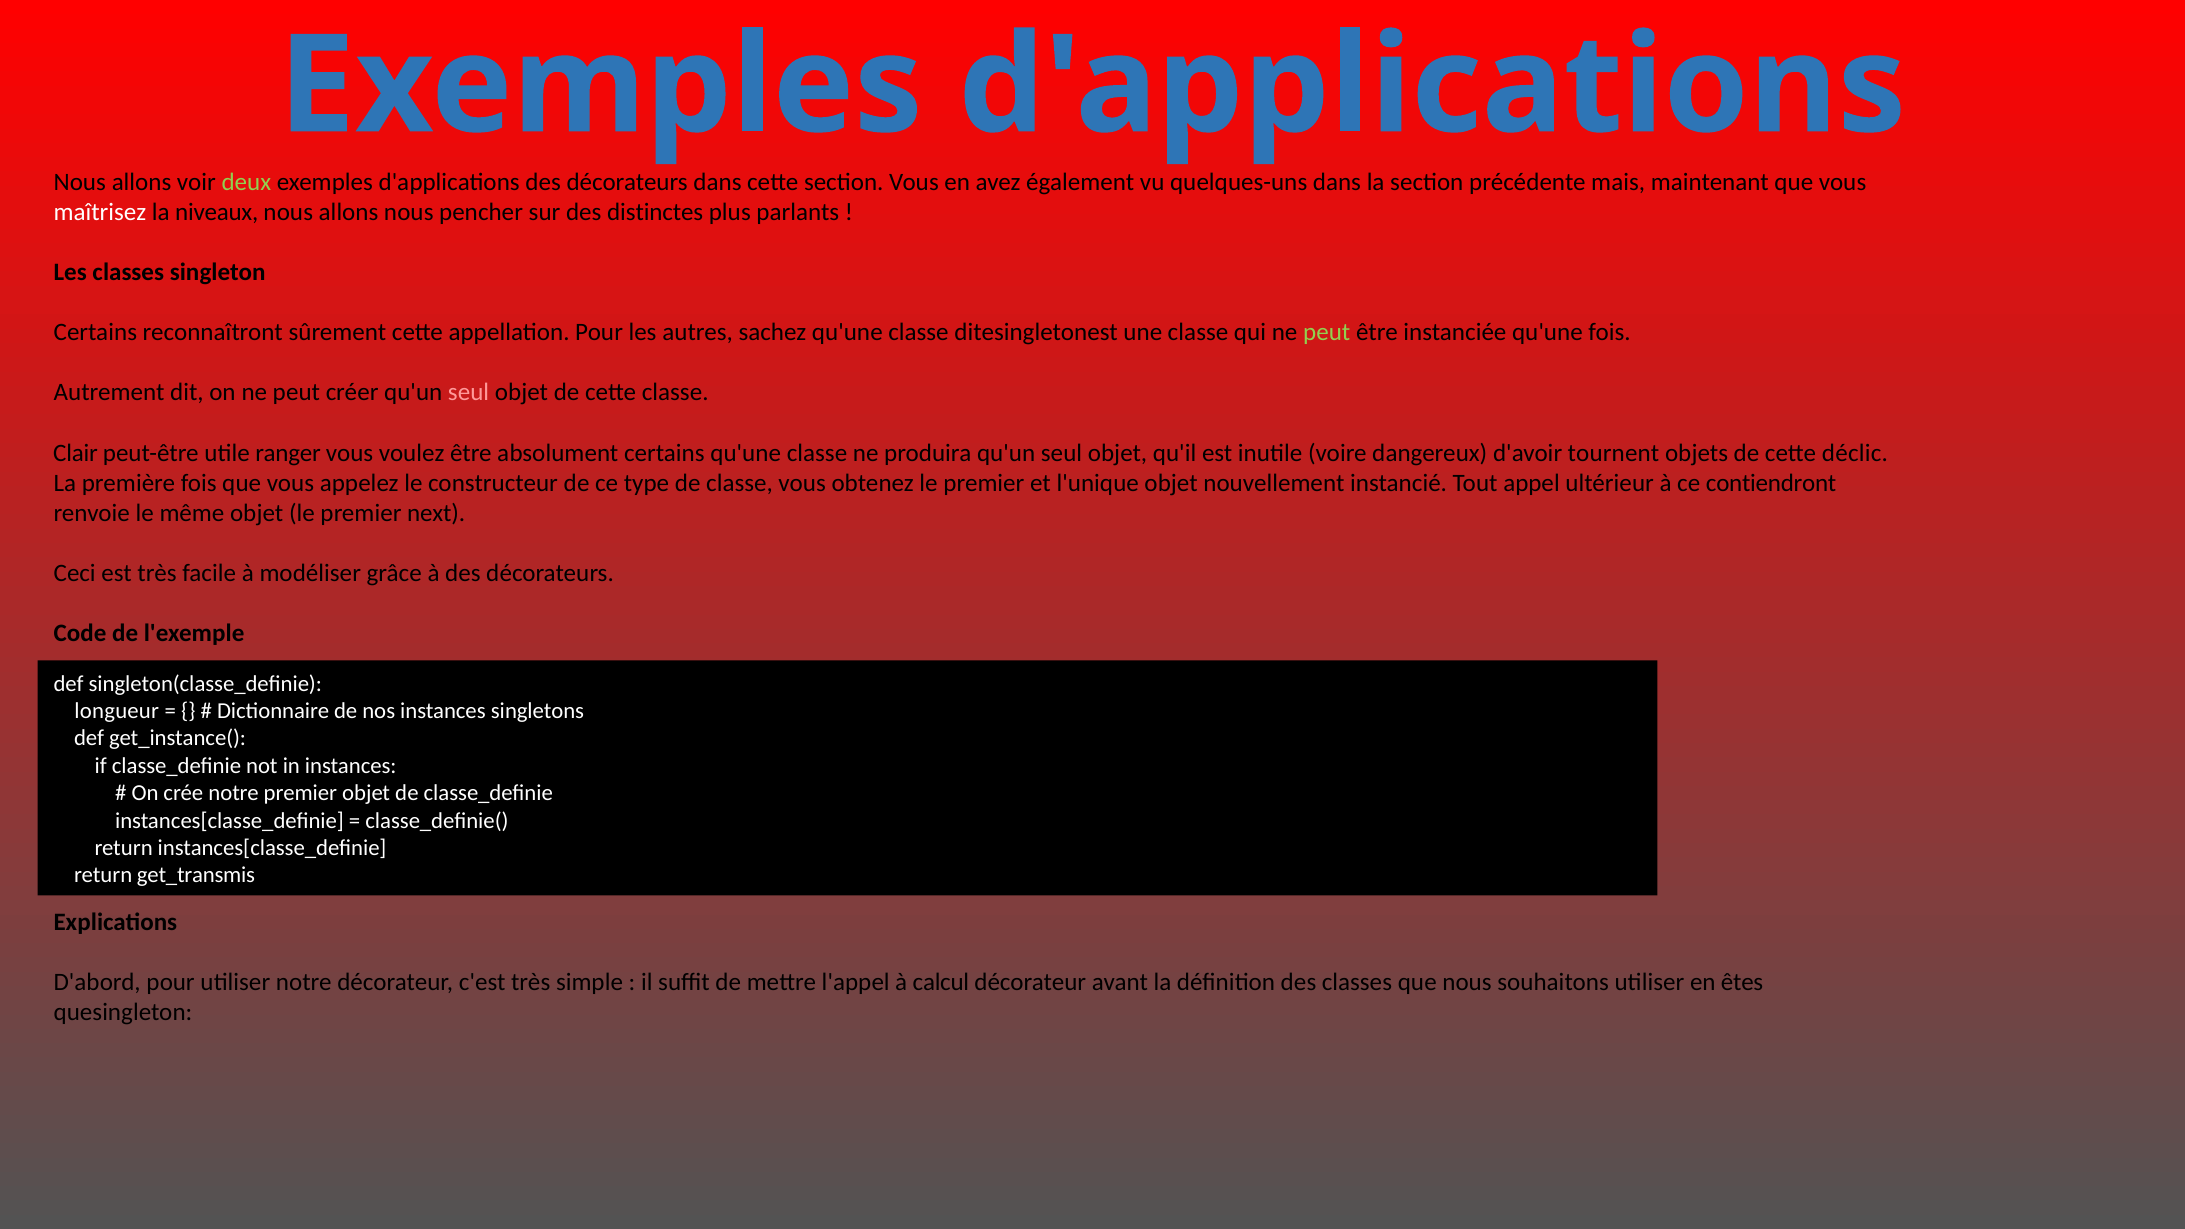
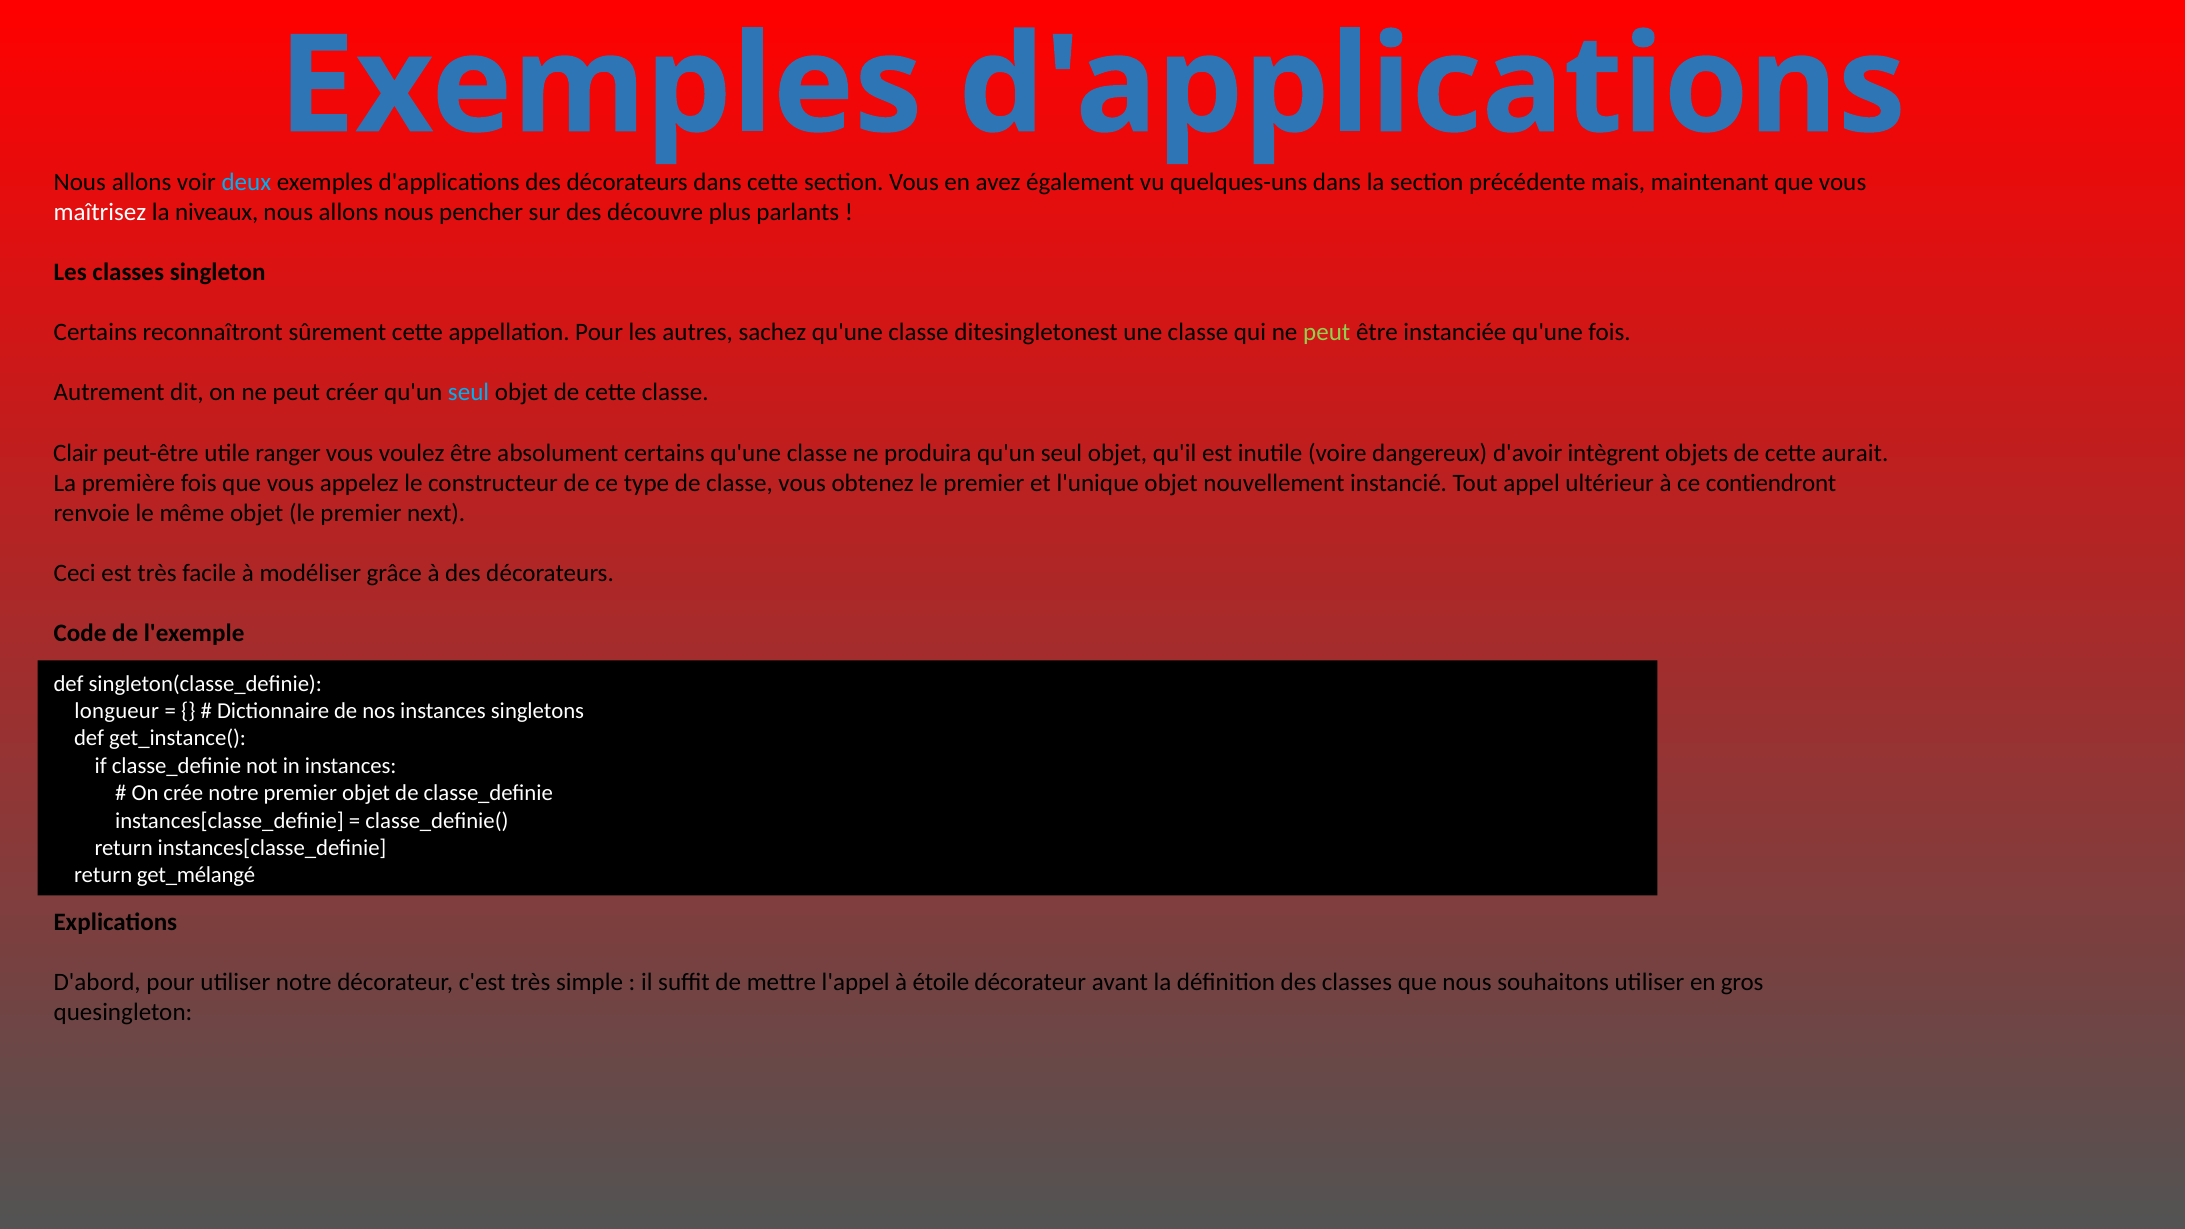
deux colour: light green -> light blue
distinctes: distinctes -> découvre
seul at (469, 393) colour: pink -> light blue
tournent: tournent -> intègrent
déclic: déclic -> aurait
get_transmis: get_transmis -> get_mélangé
calcul: calcul -> étoile
êtes: êtes -> gros
